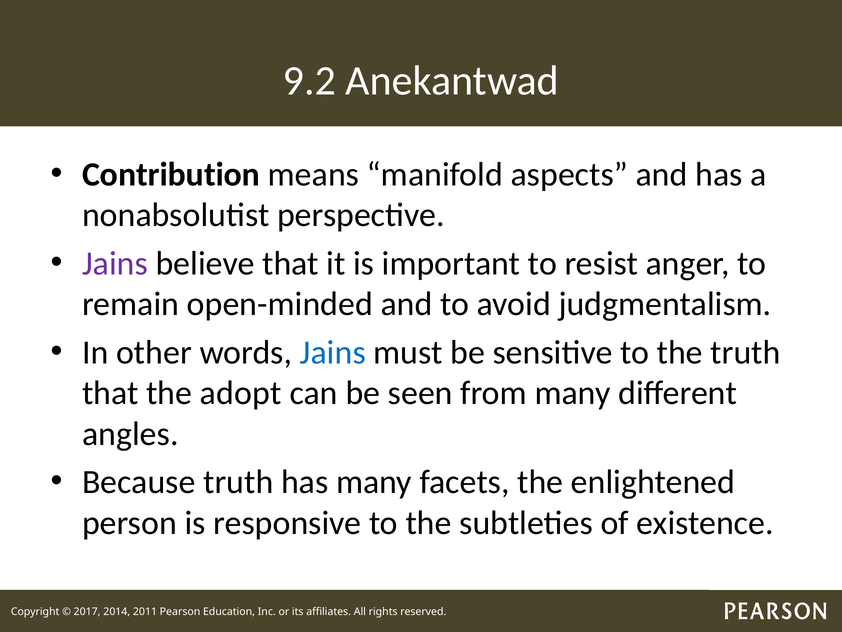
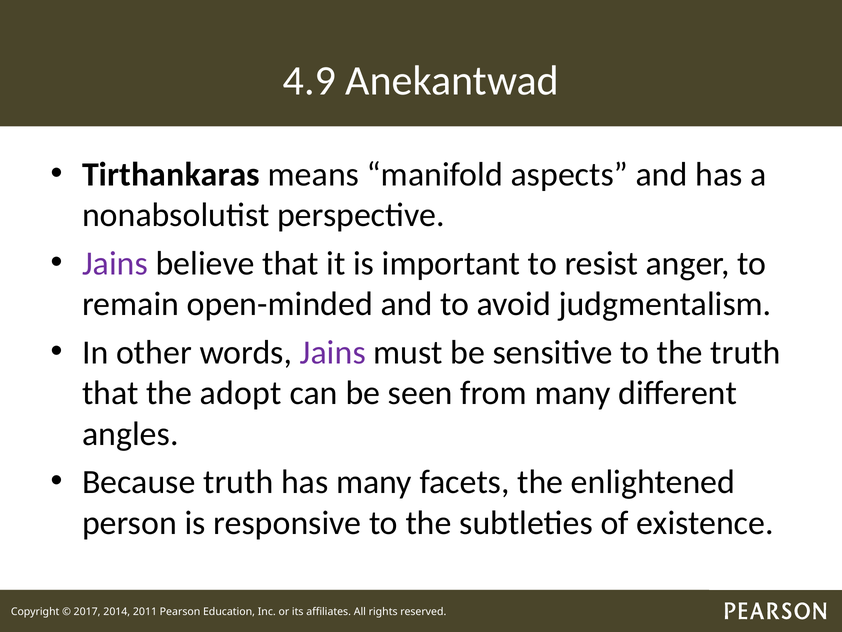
9.2: 9.2 -> 4.9
Contribution: Contribution -> Tirthankaras
Jains at (333, 352) colour: blue -> purple
